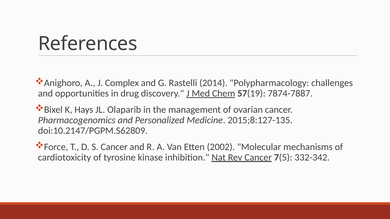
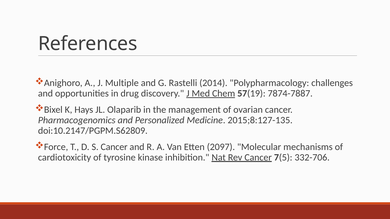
Complex: Complex -> Multiple
2002: 2002 -> 2097
332-342: 332-342 -> 332-706
